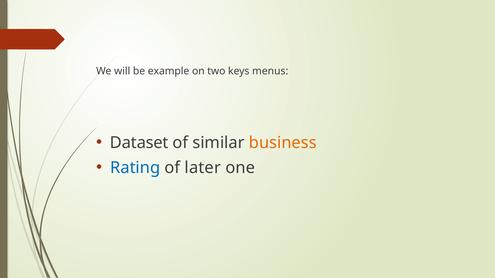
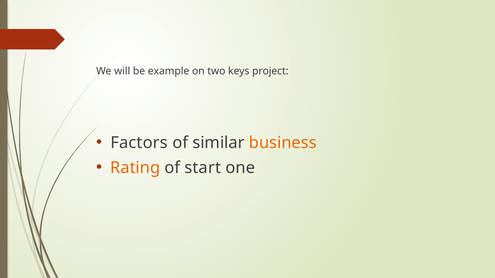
menus: menus -> project
Dataset: Dataset -> Factors
Rating colour: blue -> orange
later: later -> start
